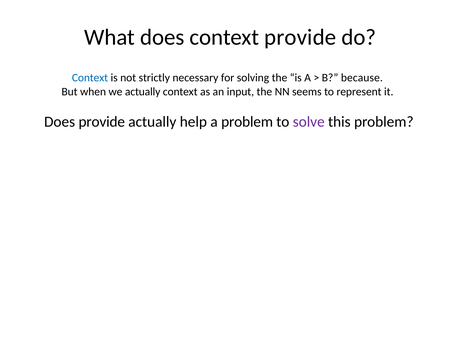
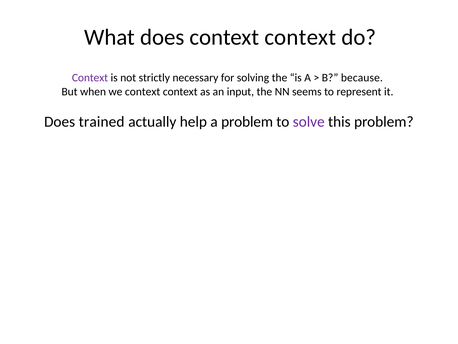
does context provide: provide -> context
Context at (90, 78) colour: blue -> purple
we actually: actually -> context
Does provide: provide -> trained
